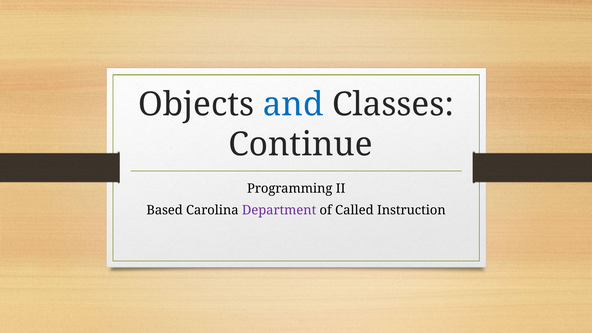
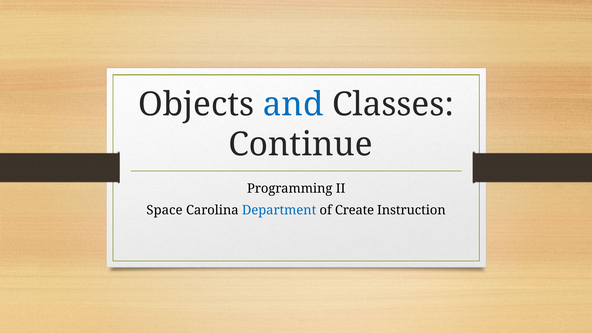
Based: Based -> Space
Department colour: purple -> blue
Called: Called -> Create
